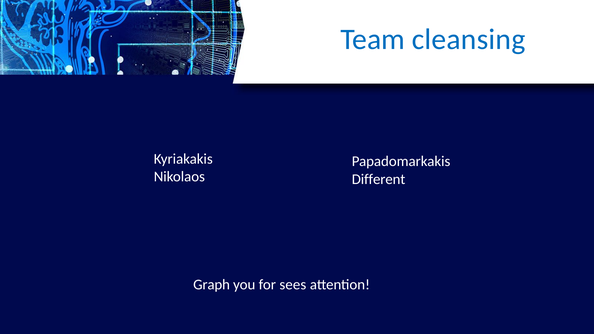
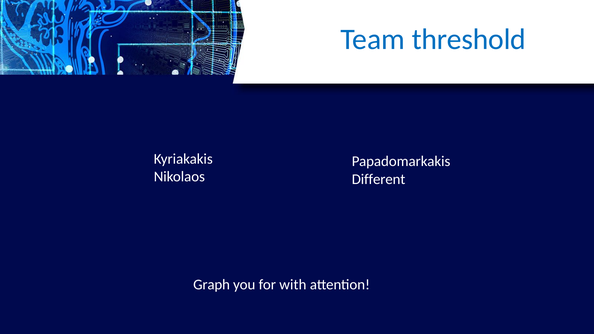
cleansing: cleansing -> threshold
sees: sees -> with
